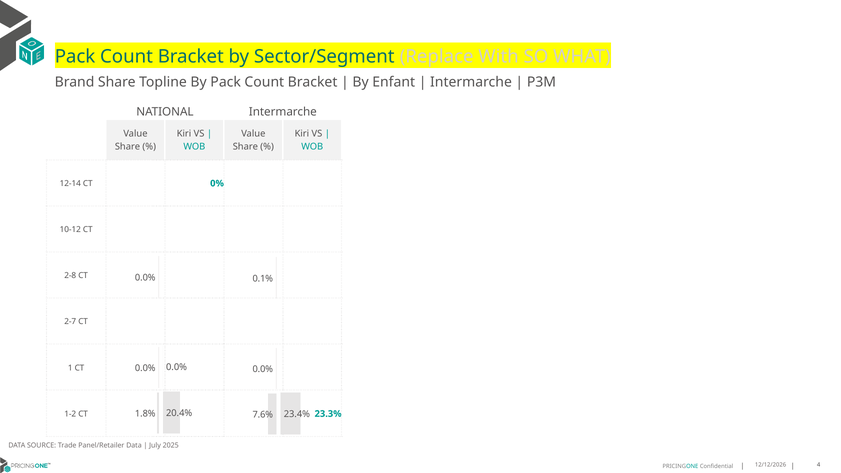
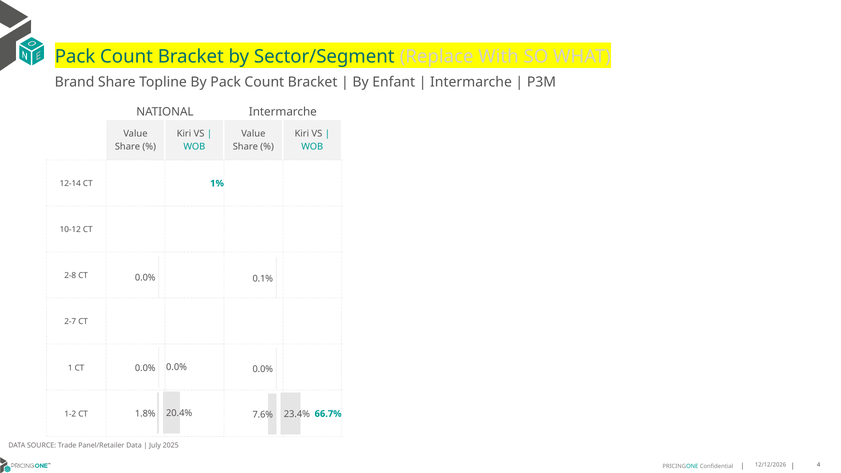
0%: 0% -> 1%
23.3%: 23.3% -> 66.7%
